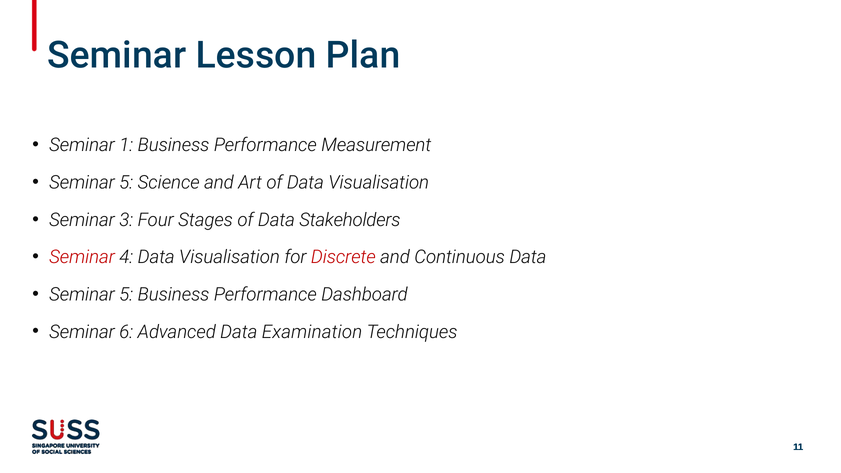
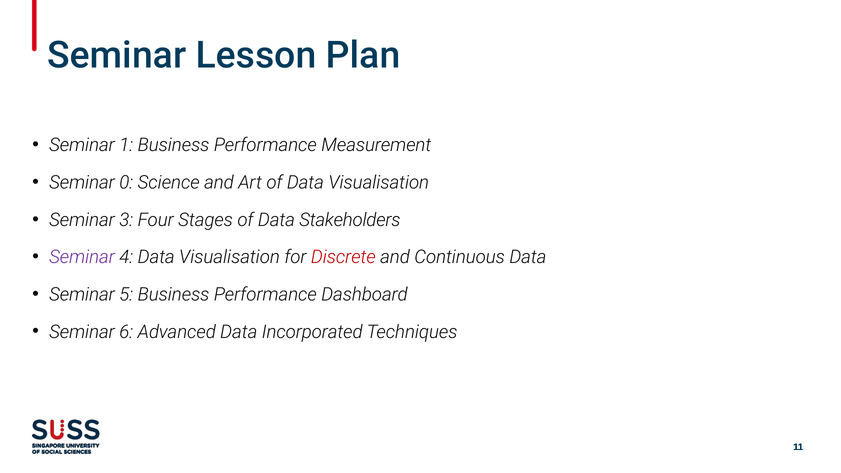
5 at (126, 183): 5 -> 0
Seminar at (82, 257) colour: red -> purple
Examination: Examination -> Incorporated
